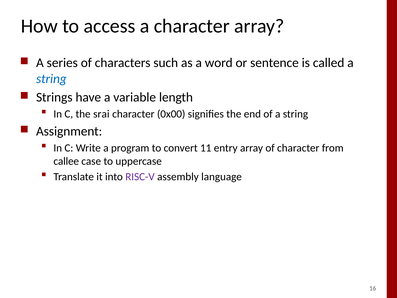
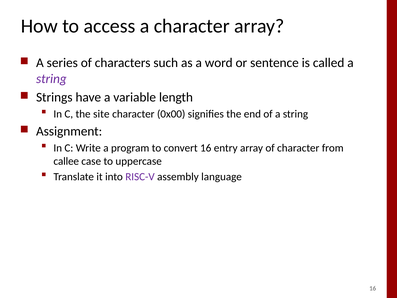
string at (51, 79) colour: blue -> purple
srai: srai -> site
convert 11: 11 -> 16
